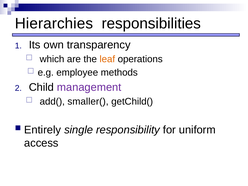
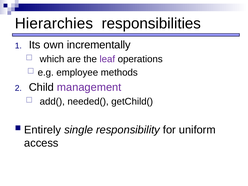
transparency: transparency -> incrementally
leaf colour: orange -> purple
smaller(: smaller( -> needed(
